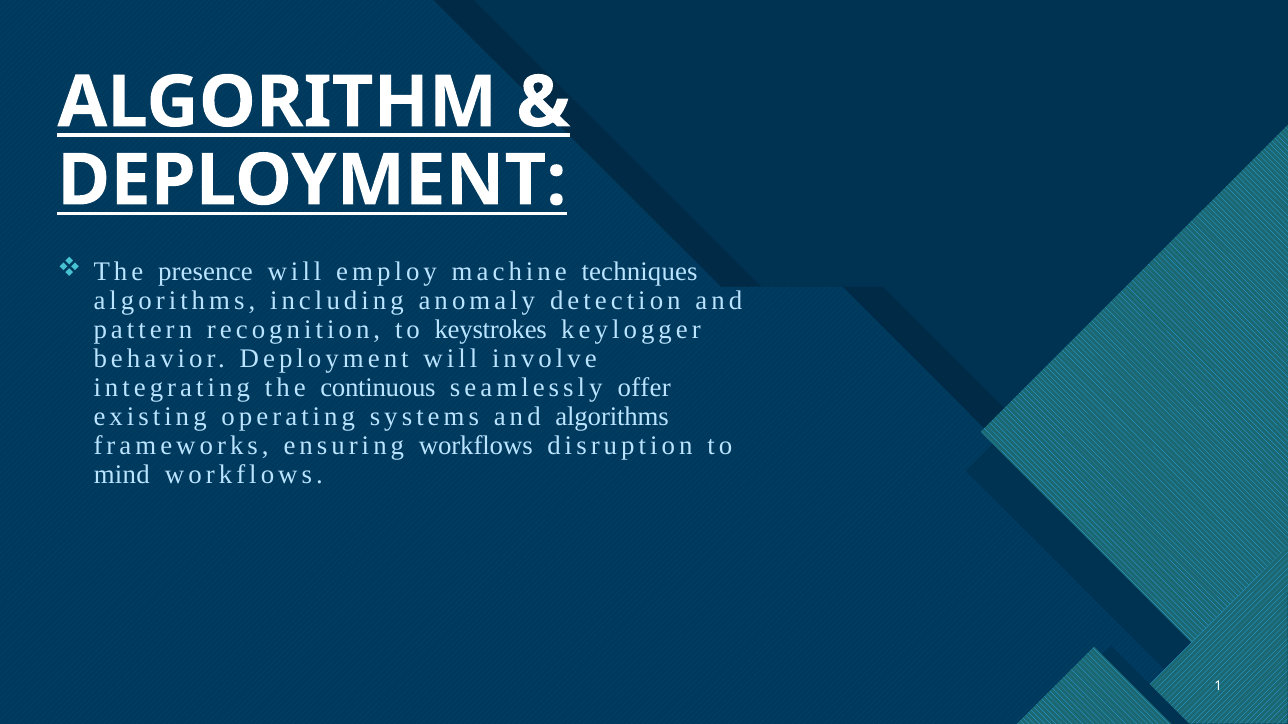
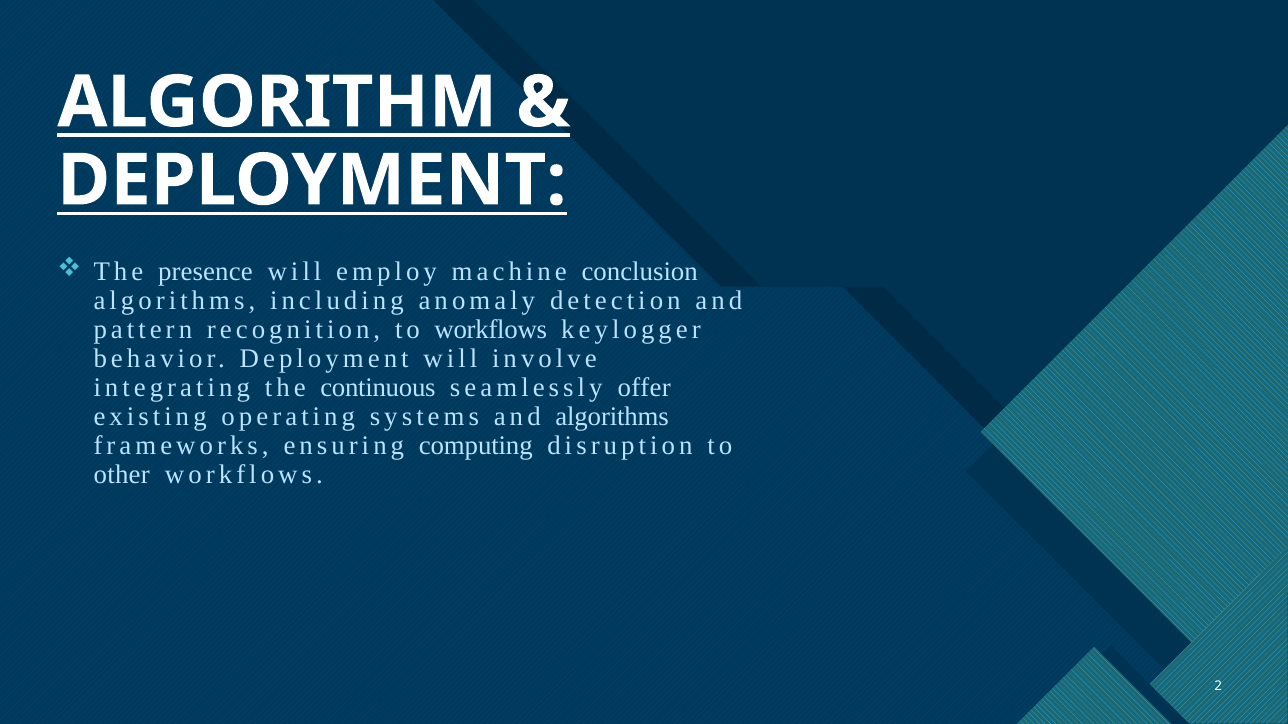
techniques: techniques -> conclusion
to keystrokes: keystrokes -> workflows
ensuring workflows: workflows -> computing
mind: mind -> other
1: 1 -> 2
